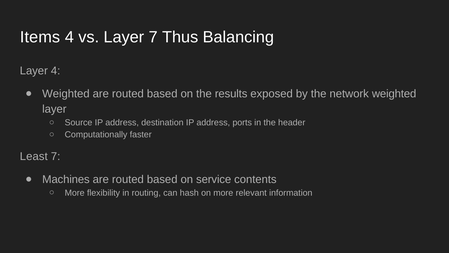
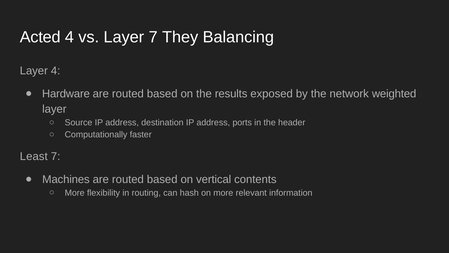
Items: Items -> Acted
Thus: Thus -> They
Weighted at (66, 94): Weighted -> Hardware
service: service -> vertical
